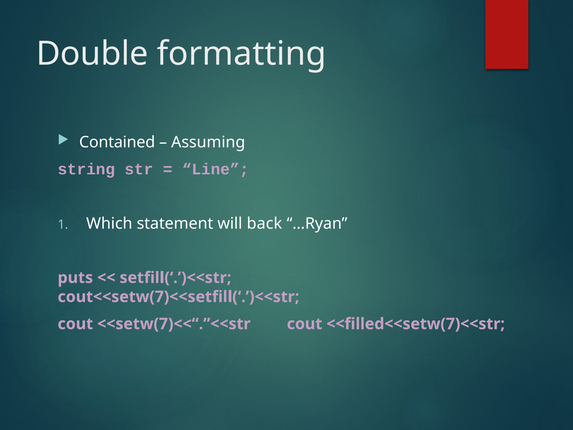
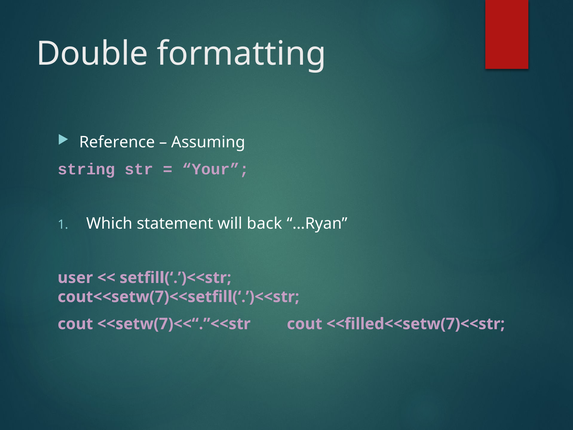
Contained: Contained -> Reference
Line: Line -> Your
puts: puts -> user
